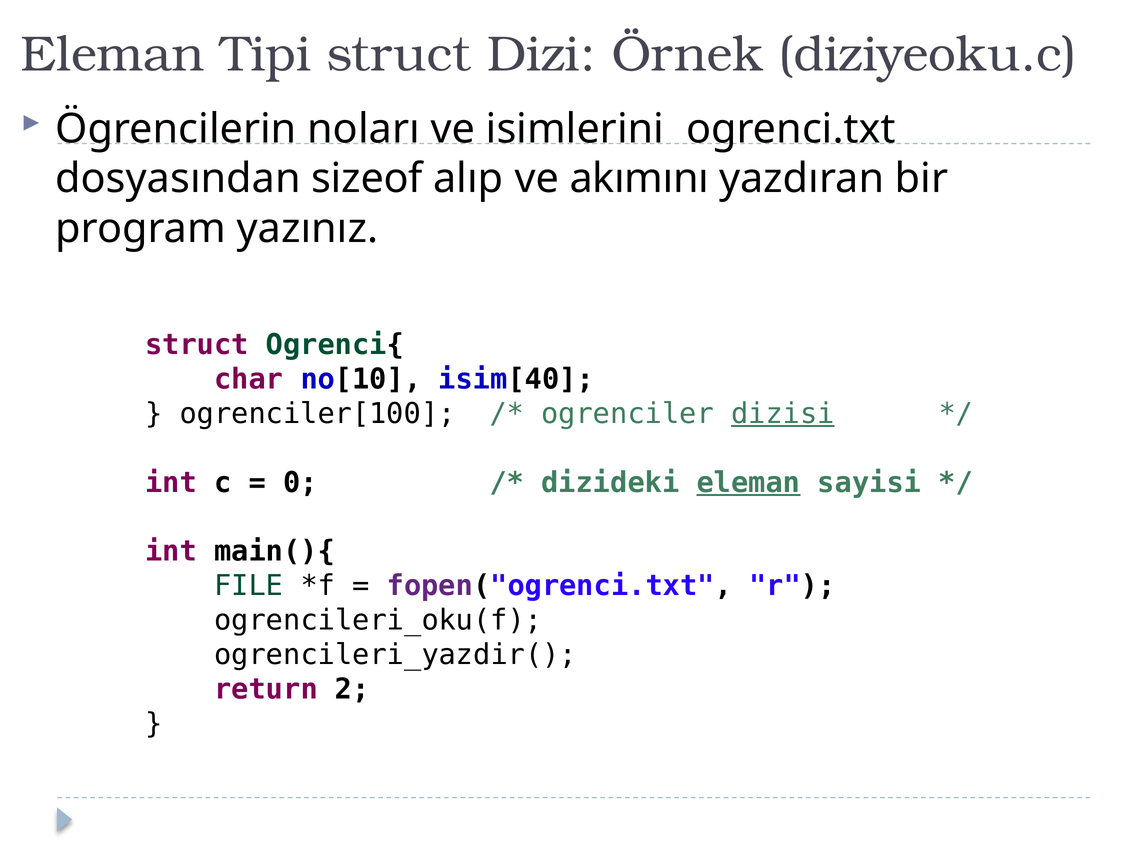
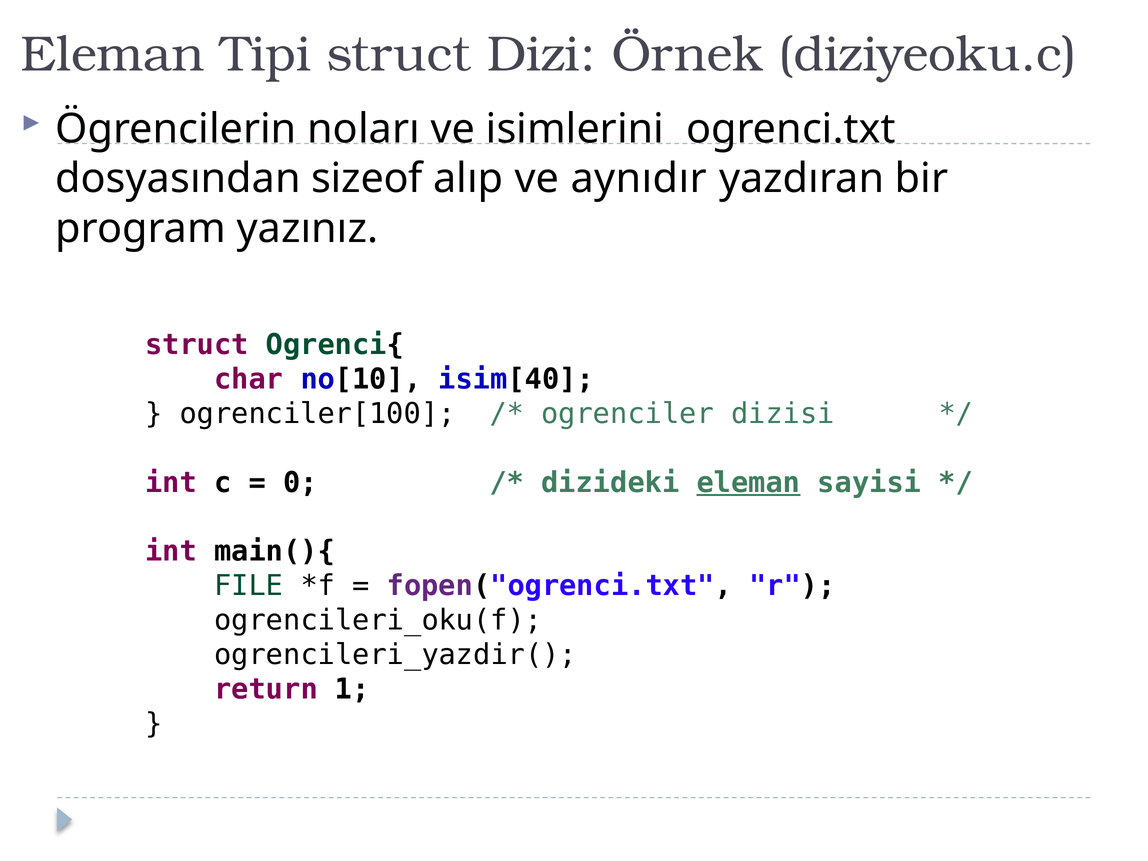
akımını: akımını -> aynıdır
dizisi underline: present -> none
2: 2 -> 1
